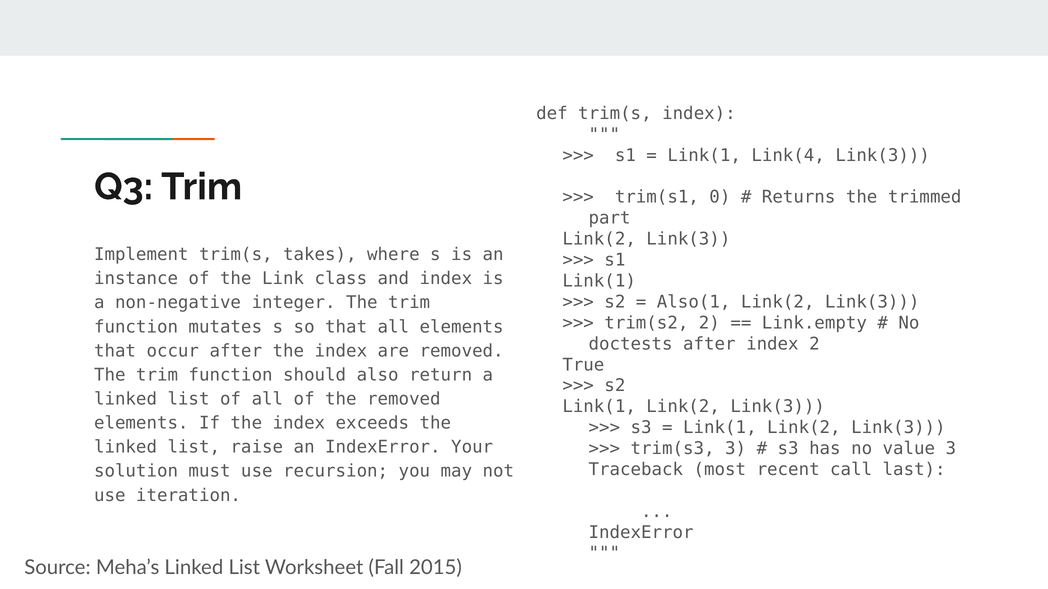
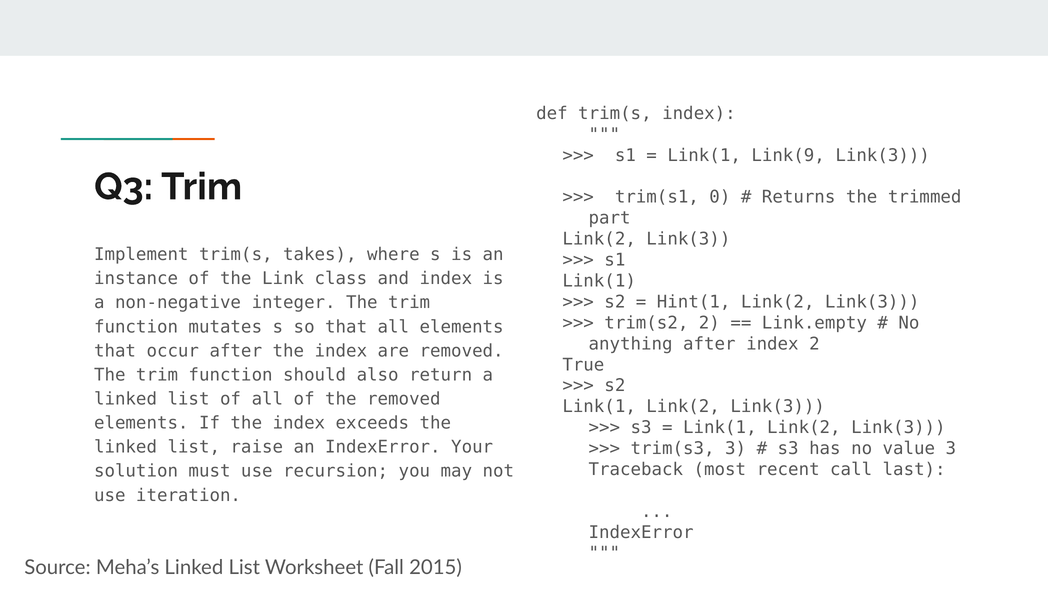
Link(4: Link(4 -> Link(9
Also(1: Also(1 -> Hint(1
doctests: doctests -> anything
